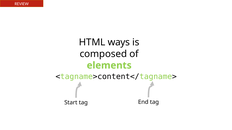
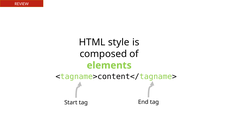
ways: ways -> style
